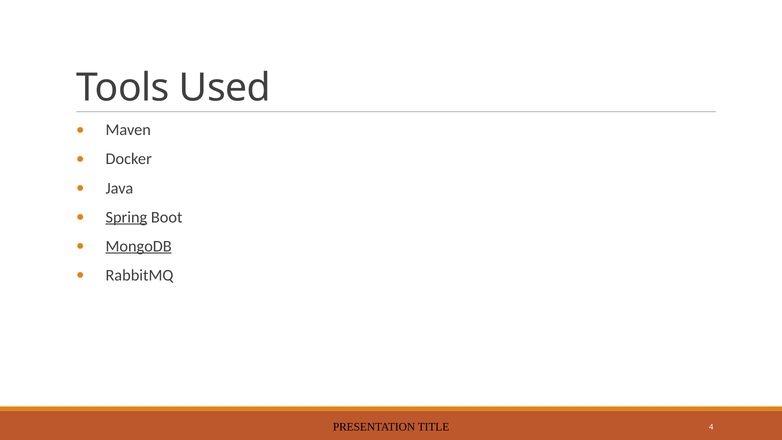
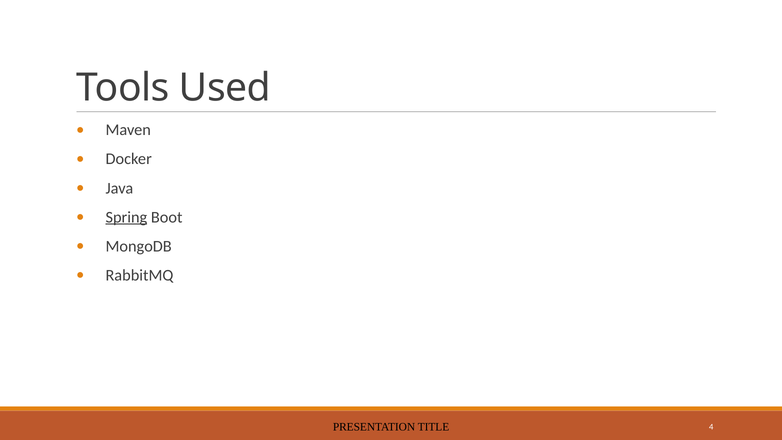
MongoDB underline: present -> none
